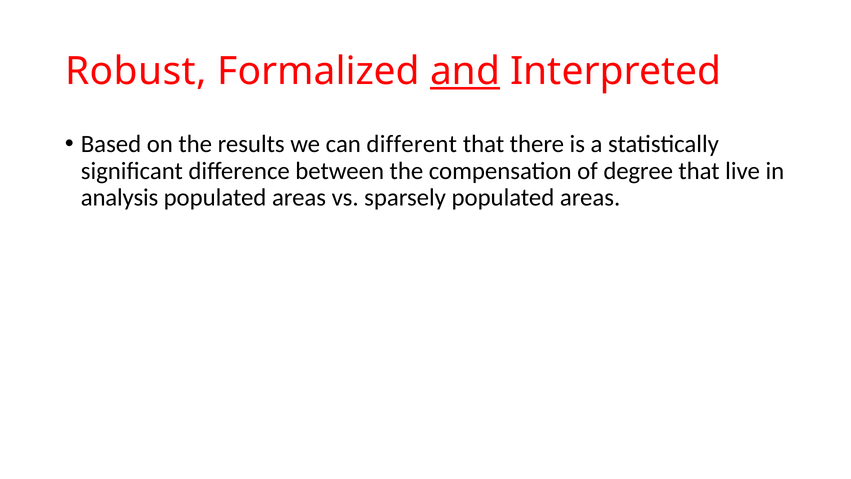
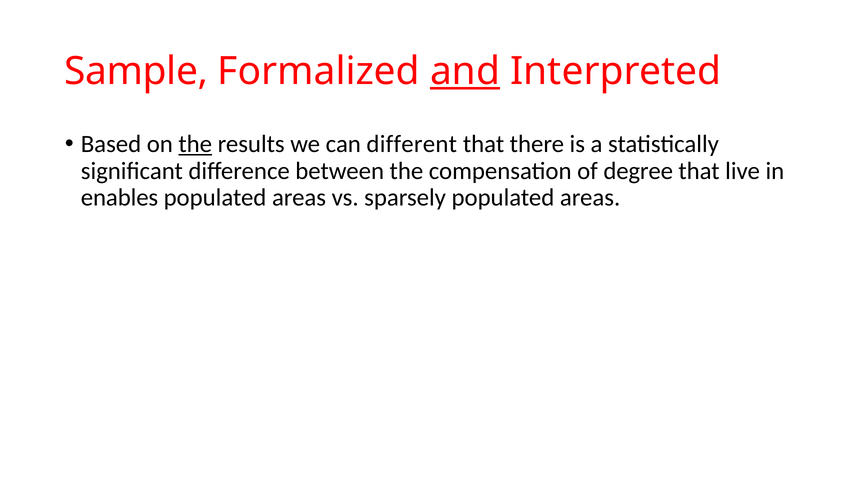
Robust: Robust -> Sample
the at (195, 144) underline: none -> present
analysis: analysis -> enables
